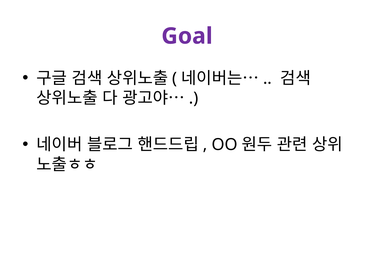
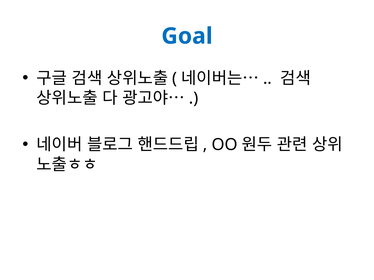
Goal colour: purple -> blue
